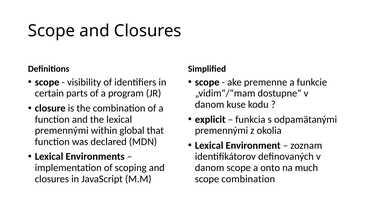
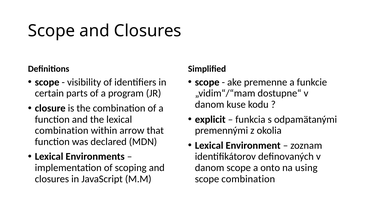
premennými at (62, 130): premennými -> combination
global: global -> arrow
much: much -> using
